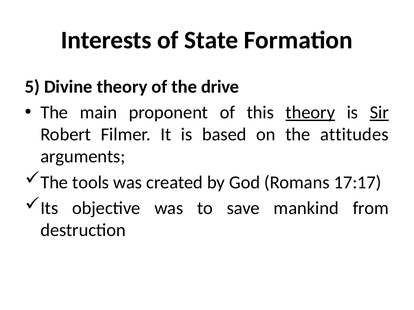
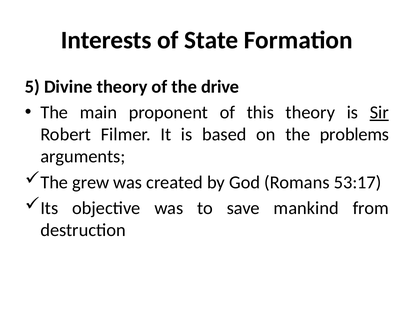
theory at (310, 113) underline: present -> none
attitudes: attitudes -> problems
tools: tools -> grew
17:17: 17:17 -> 53:17
